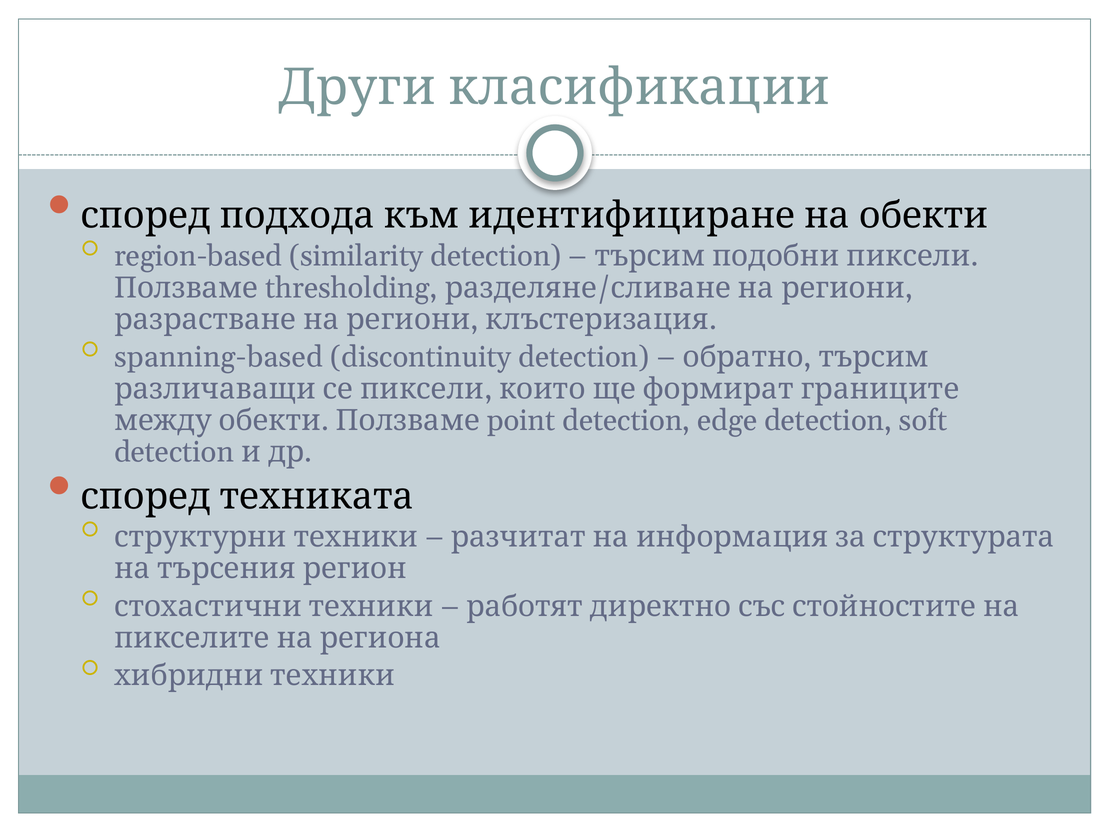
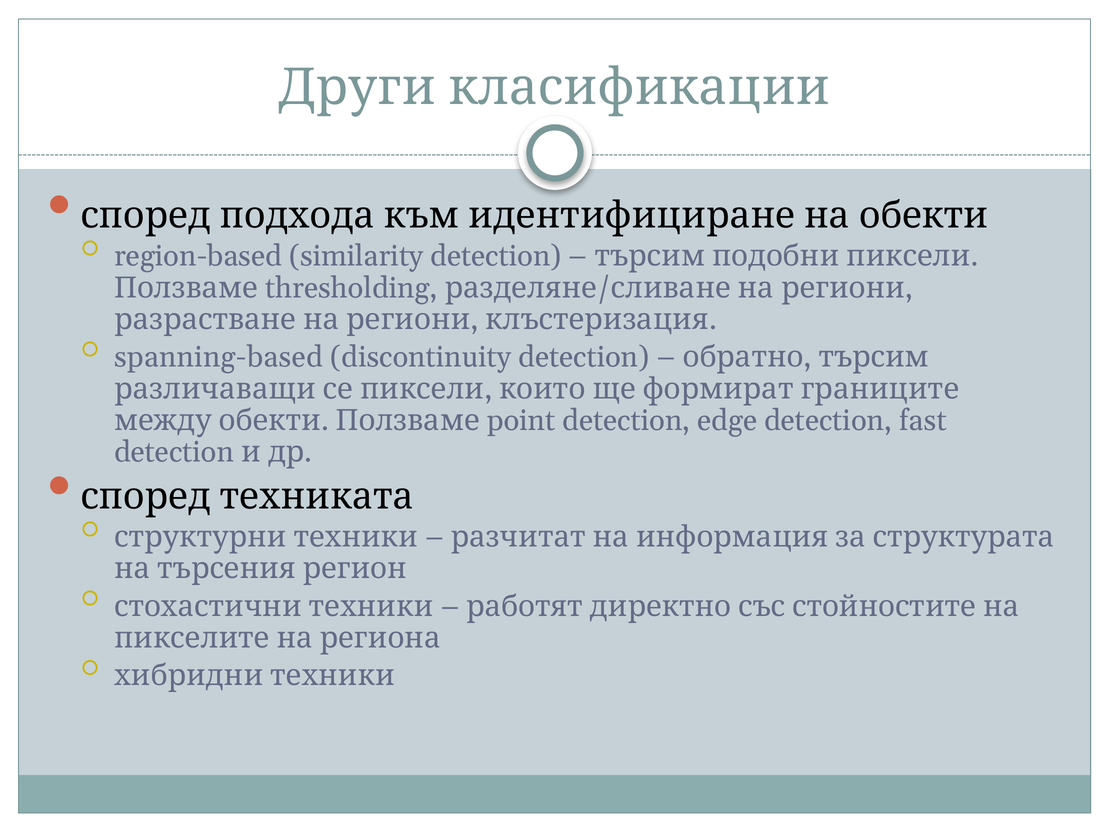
soft: soft -> fast
